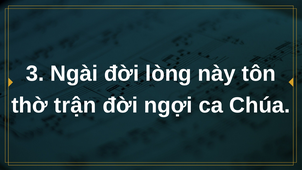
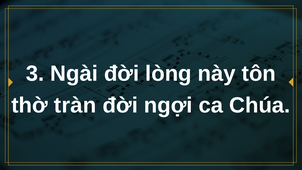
trận: trận -> tràn
